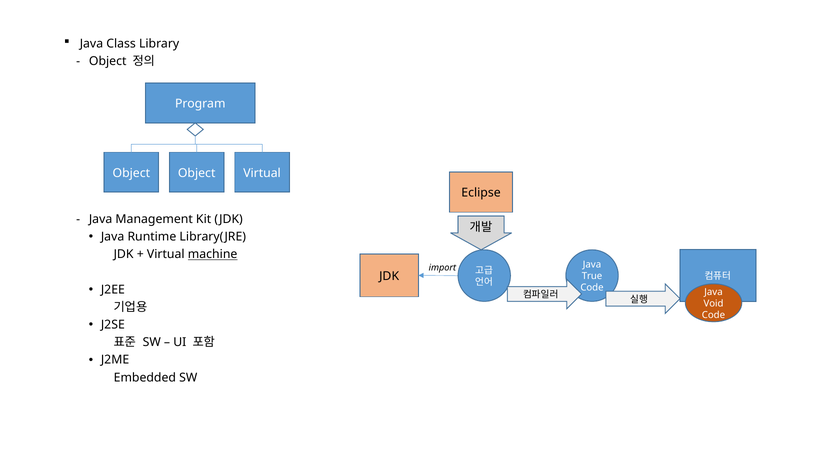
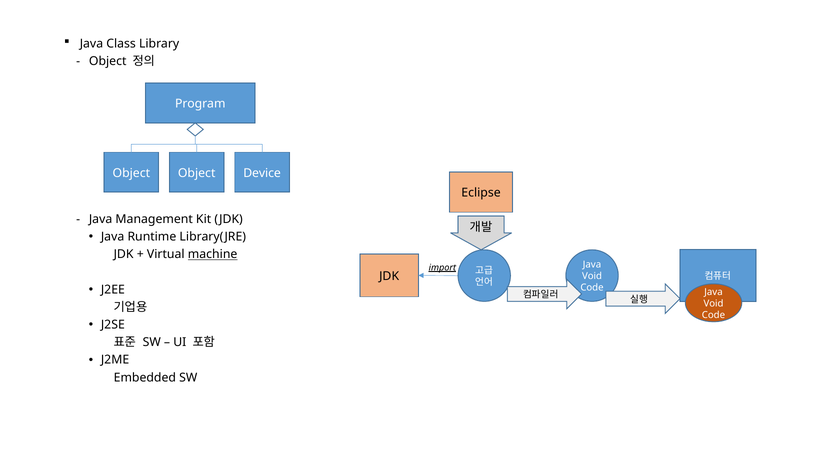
Object Virtual: Virtual -> Device
import underline: none -> present
True at (592, 277): True -> Void
